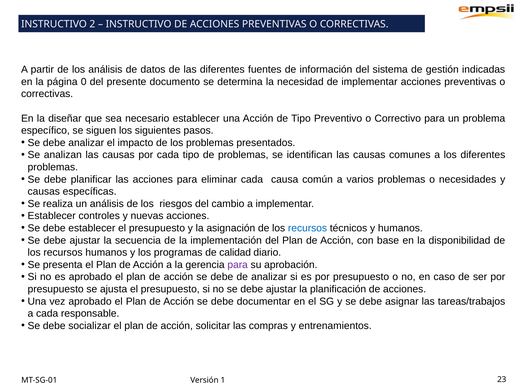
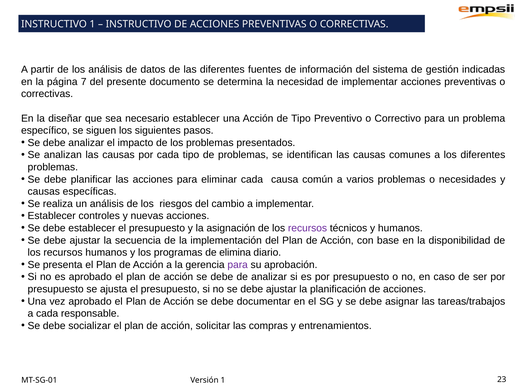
INSTRUCTIVO 2: 2 -> 1
0: 0 -> 7
recursos at (308, 228) colour: blue -> purple
calidad: calidad -> elimina
